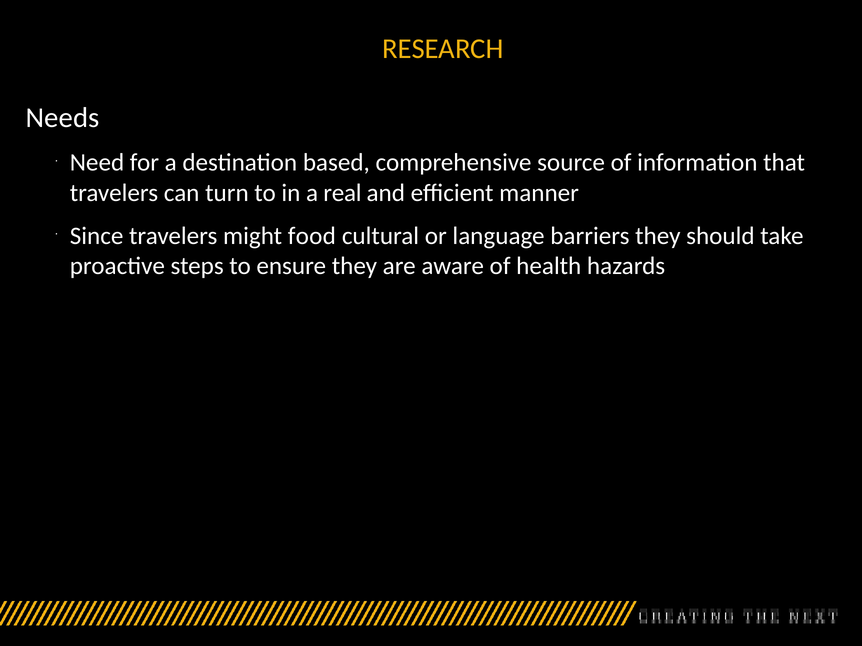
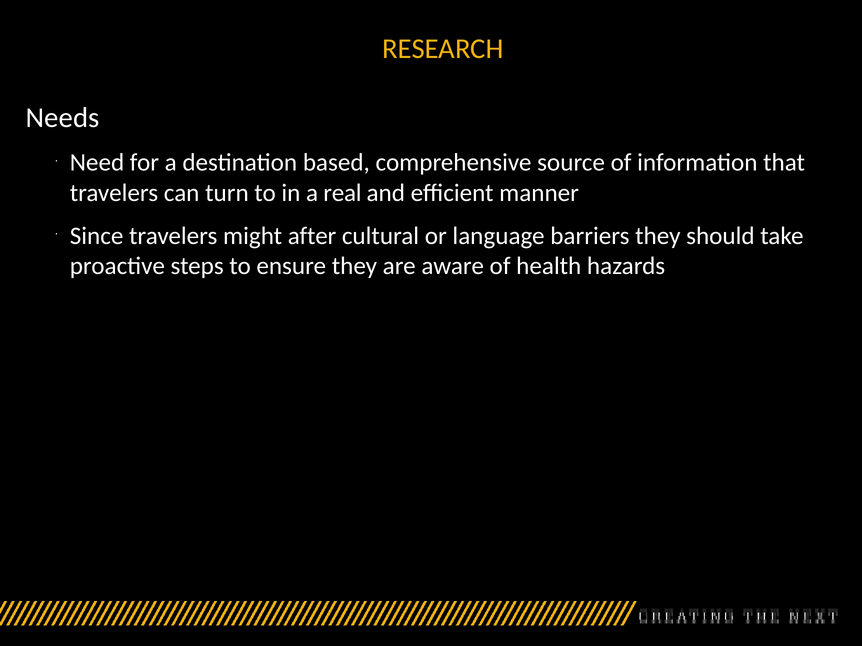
food: food -> after
